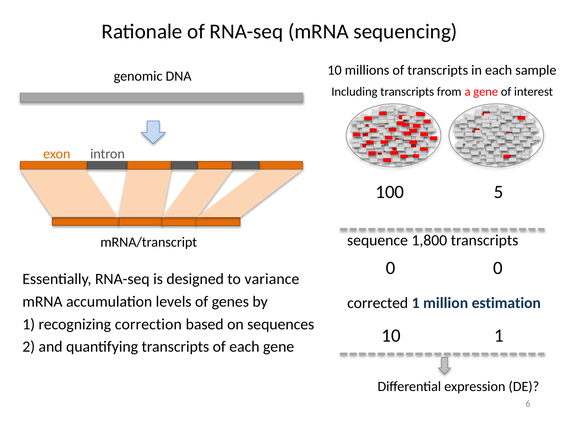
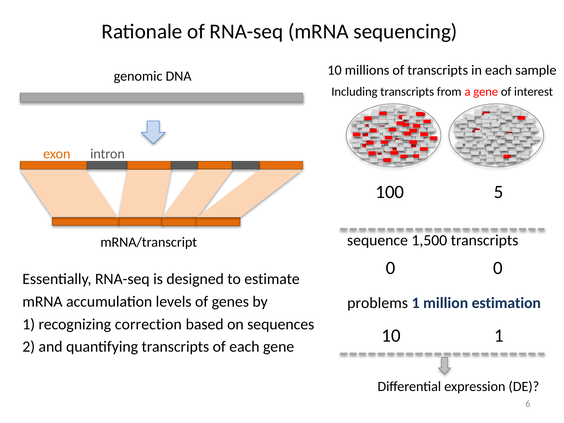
1,800: 1,800 -> 1,500
variance: variance -> estimate
corrected: corrected -> problems
